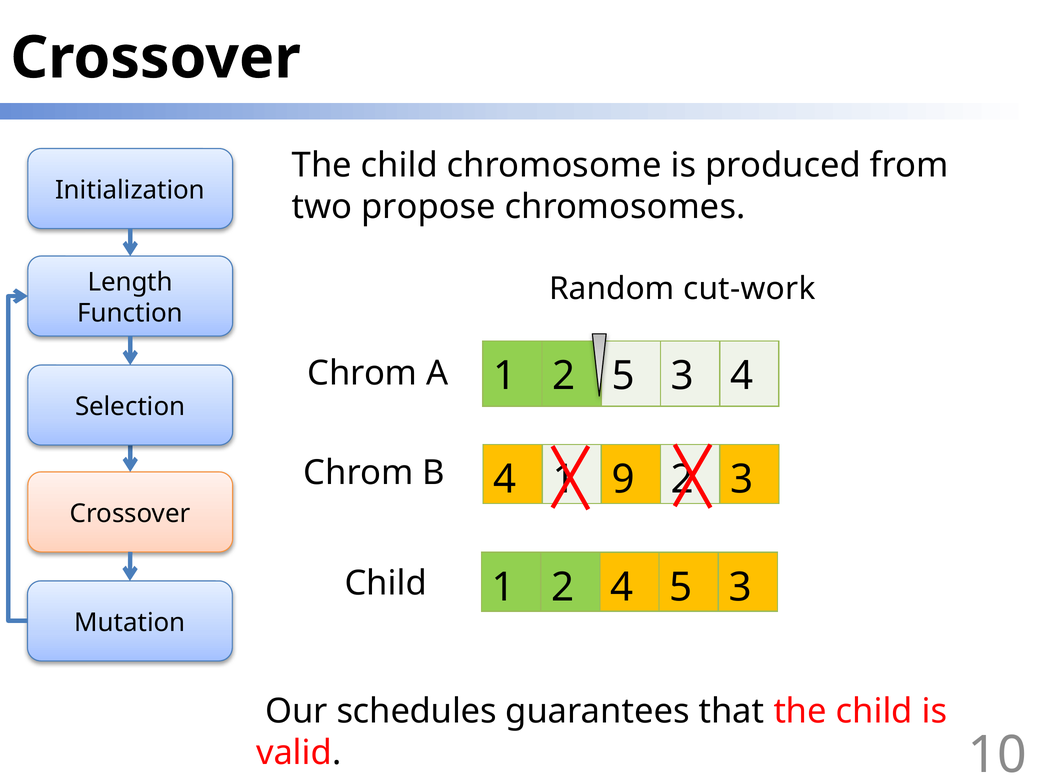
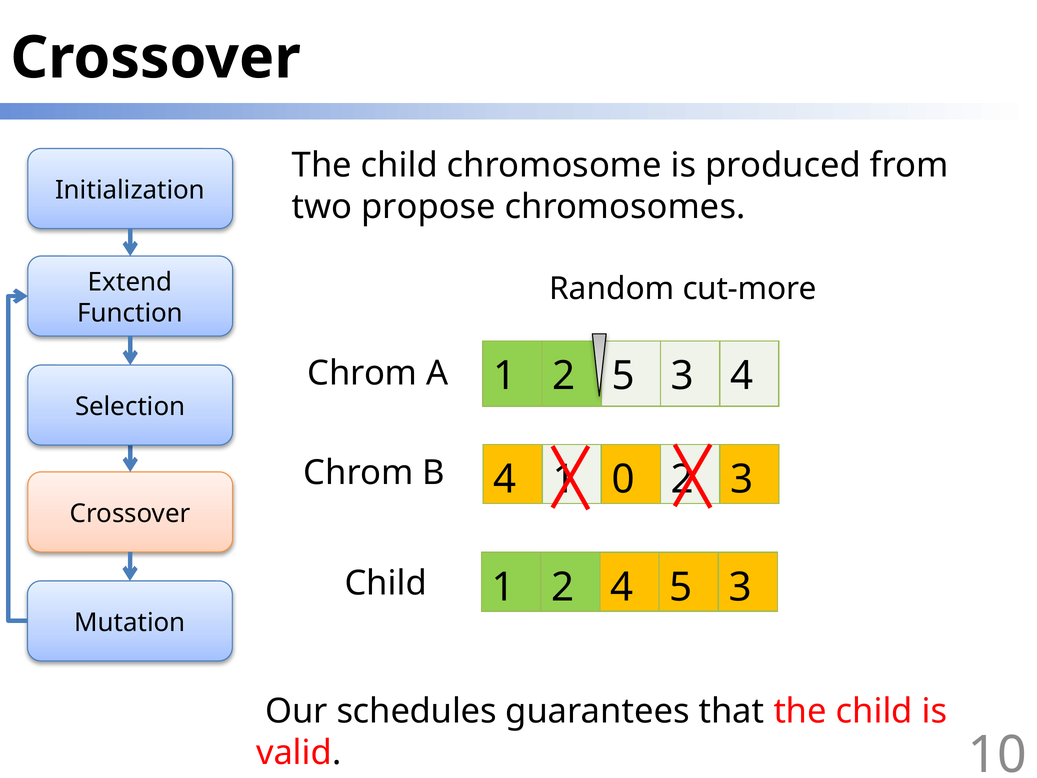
Length: Length -> Extend
cut-work: cut-work -> cut-more
9: 9 -> 0
